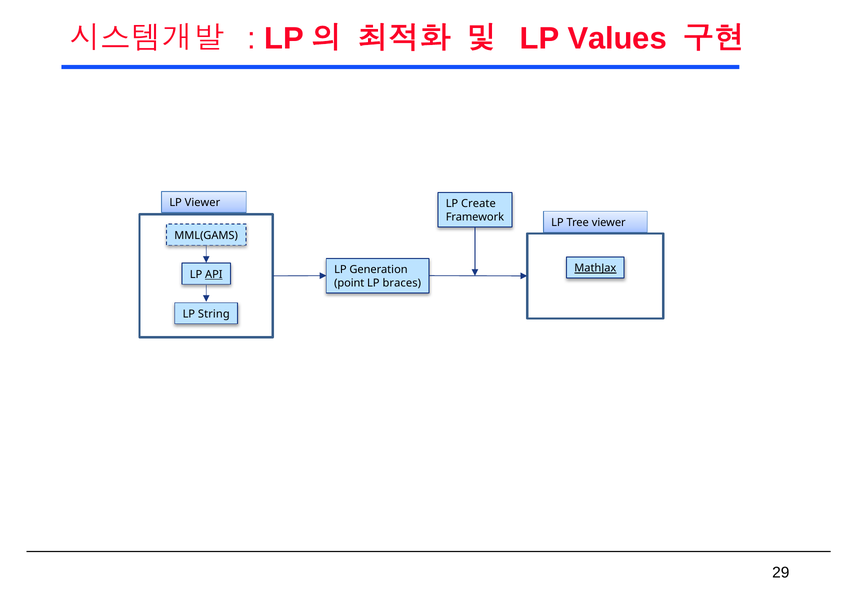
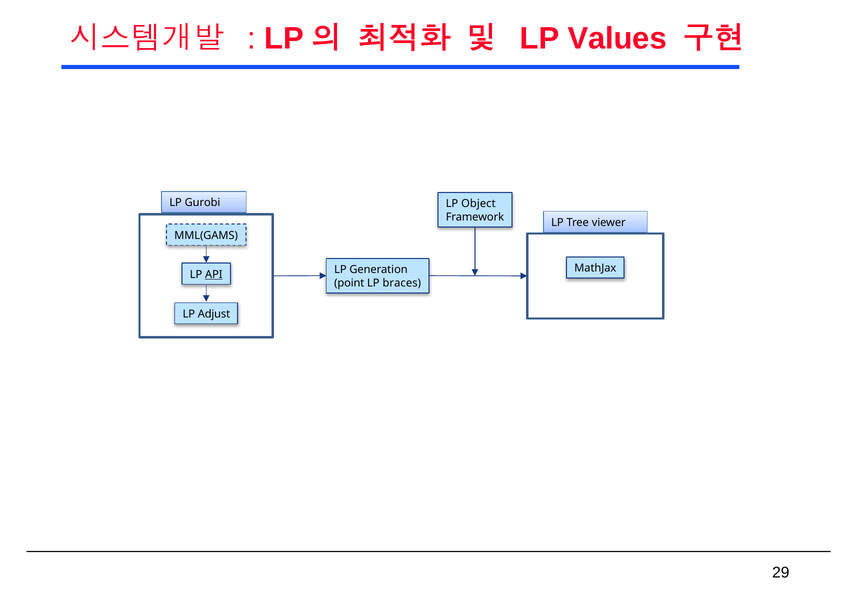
LP Viewer: Viewer -> Gurobi
Create: Create -> Object
MathJax underline: present -> none
String: String -> Adjust
